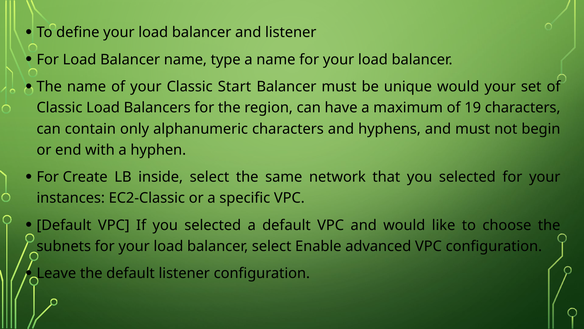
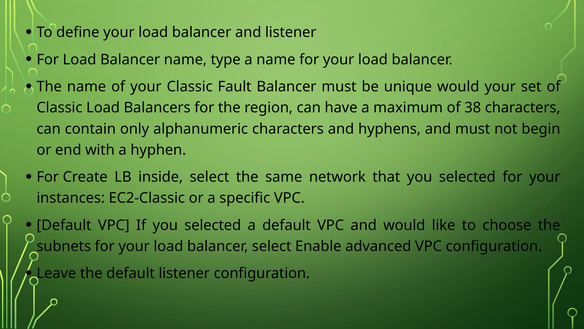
Start: Start -> Fault
19: 19 -> 38
